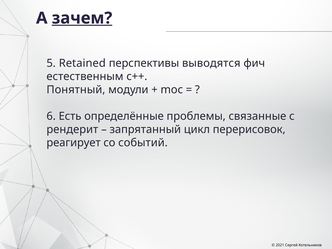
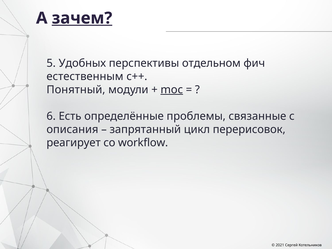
Retained: Retained -> Удобных
выводятся: выводятся -> отдельном
moc underline: none -> present
рендерит: рендерит -> описания
событий: событий -> workflow
